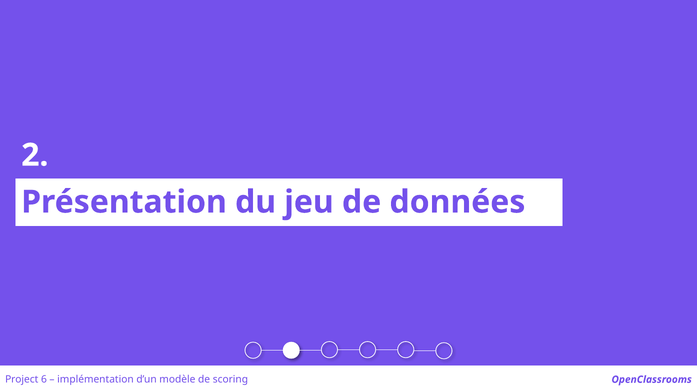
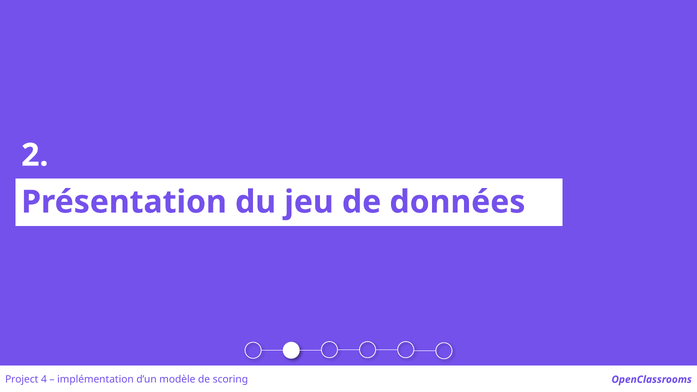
6: 6 -> 4
